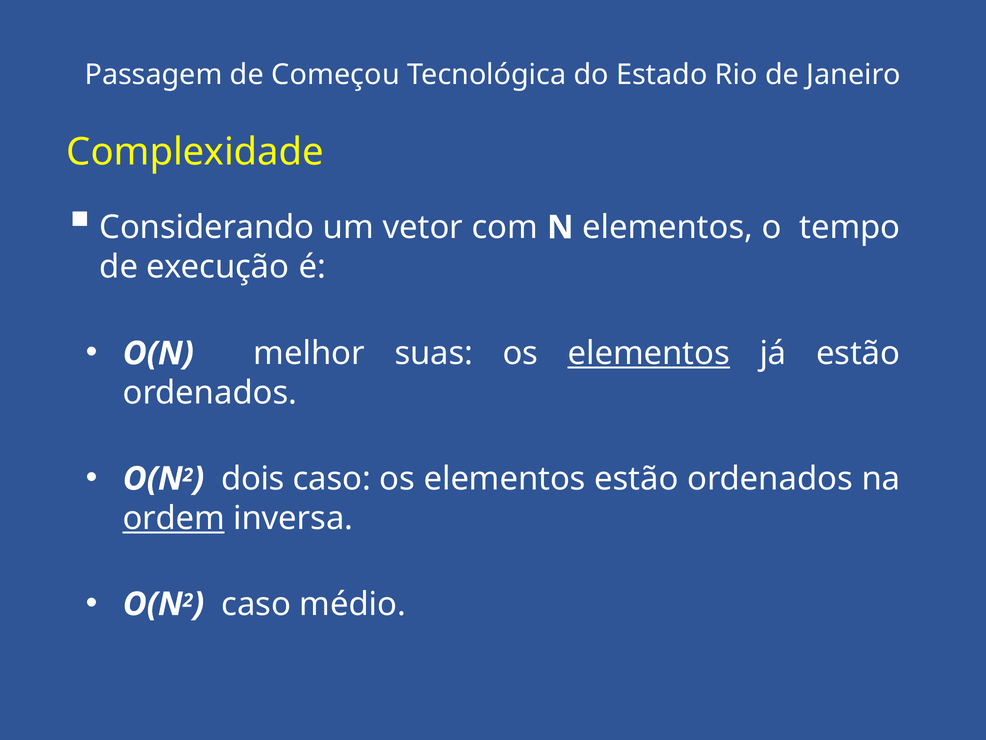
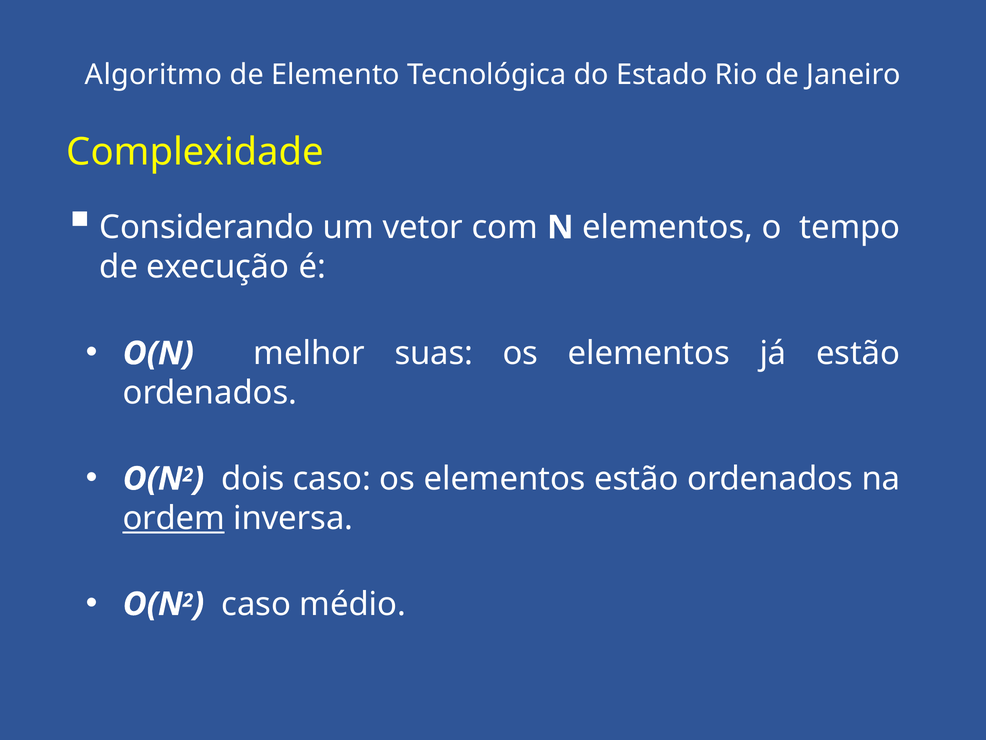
Passagem: Passagem -> Algoritmo
Começou: Começou -> Elemento
elementos at (649, 353) underline: present -> none
